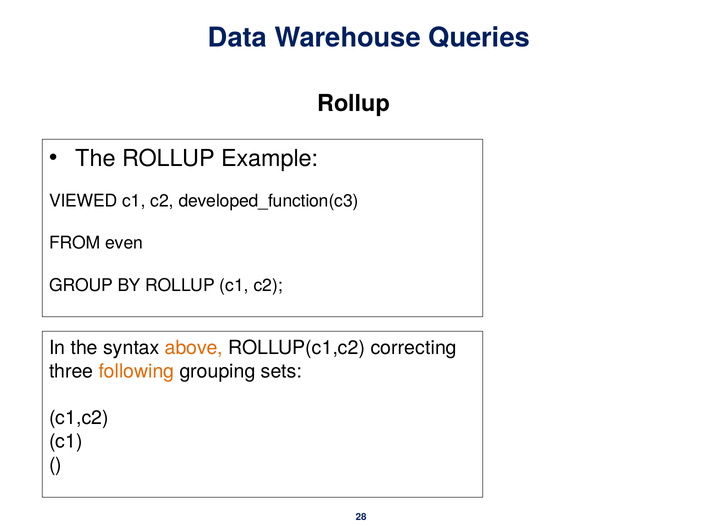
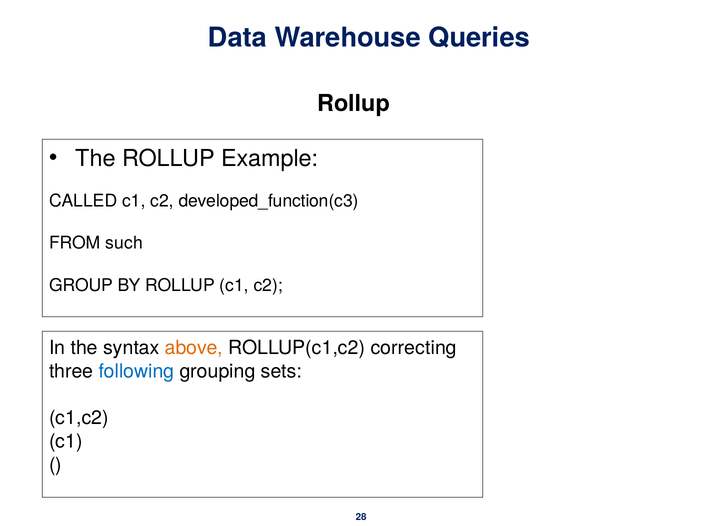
VIEWED: VIEWED -> CALLED
even: even -> such
following colour: orange -> blue
